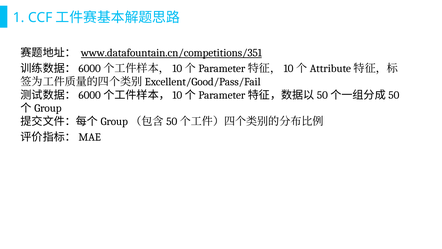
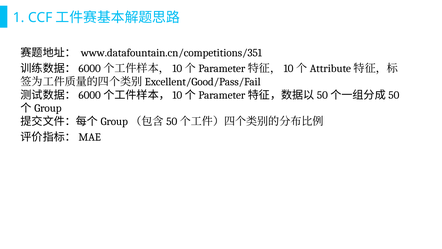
www.datafountain.cn/competitions/351 underline: present -> none
